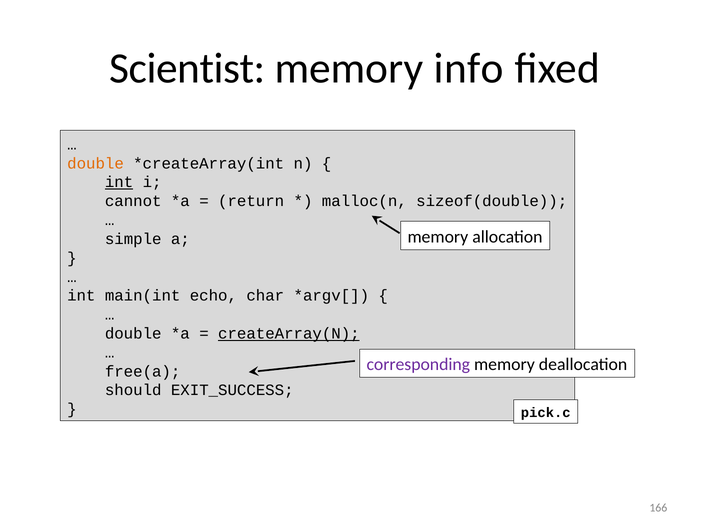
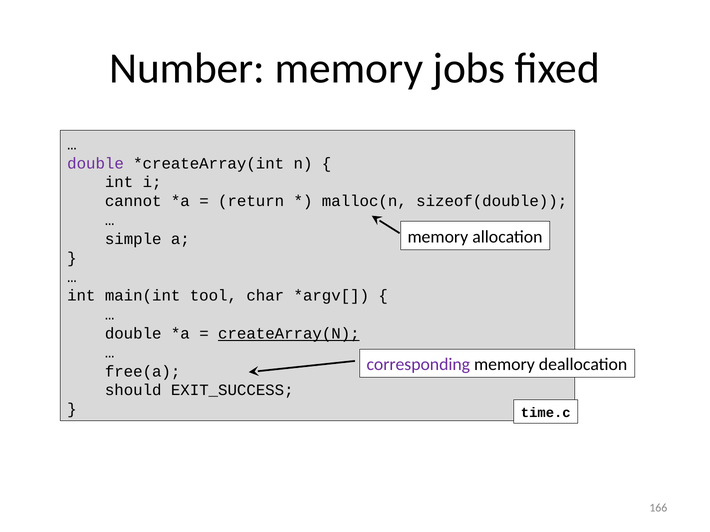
Scientist: Scientist -> Number
info: info -> jobs
double at (96, 164) colour: orange -> purple
int at (119, 182) underline: present -> none
echo: echo -> tool
pick.c: pick.c -> time.c
